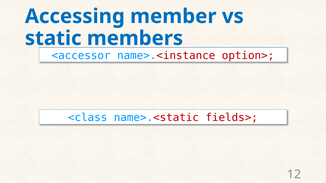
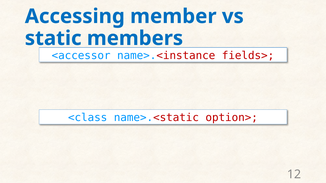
option>: option> -> fields>
fields>: fields> -> option>
